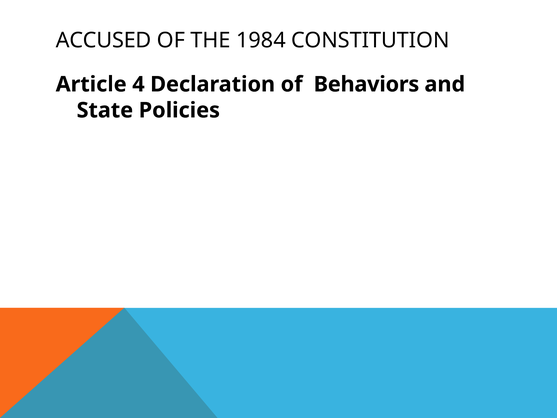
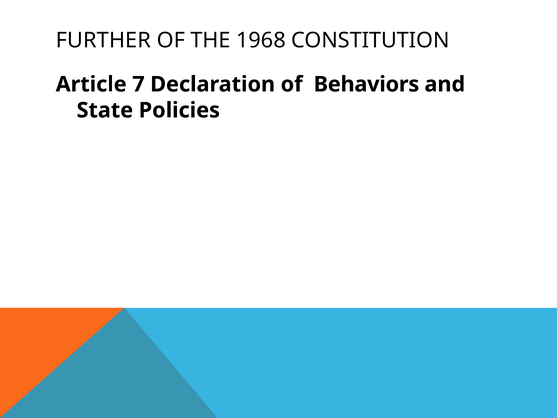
ACCUSED: ACCUSED -> FURTHER
1984: 1984 -> 1968
4: 4 -> 7
